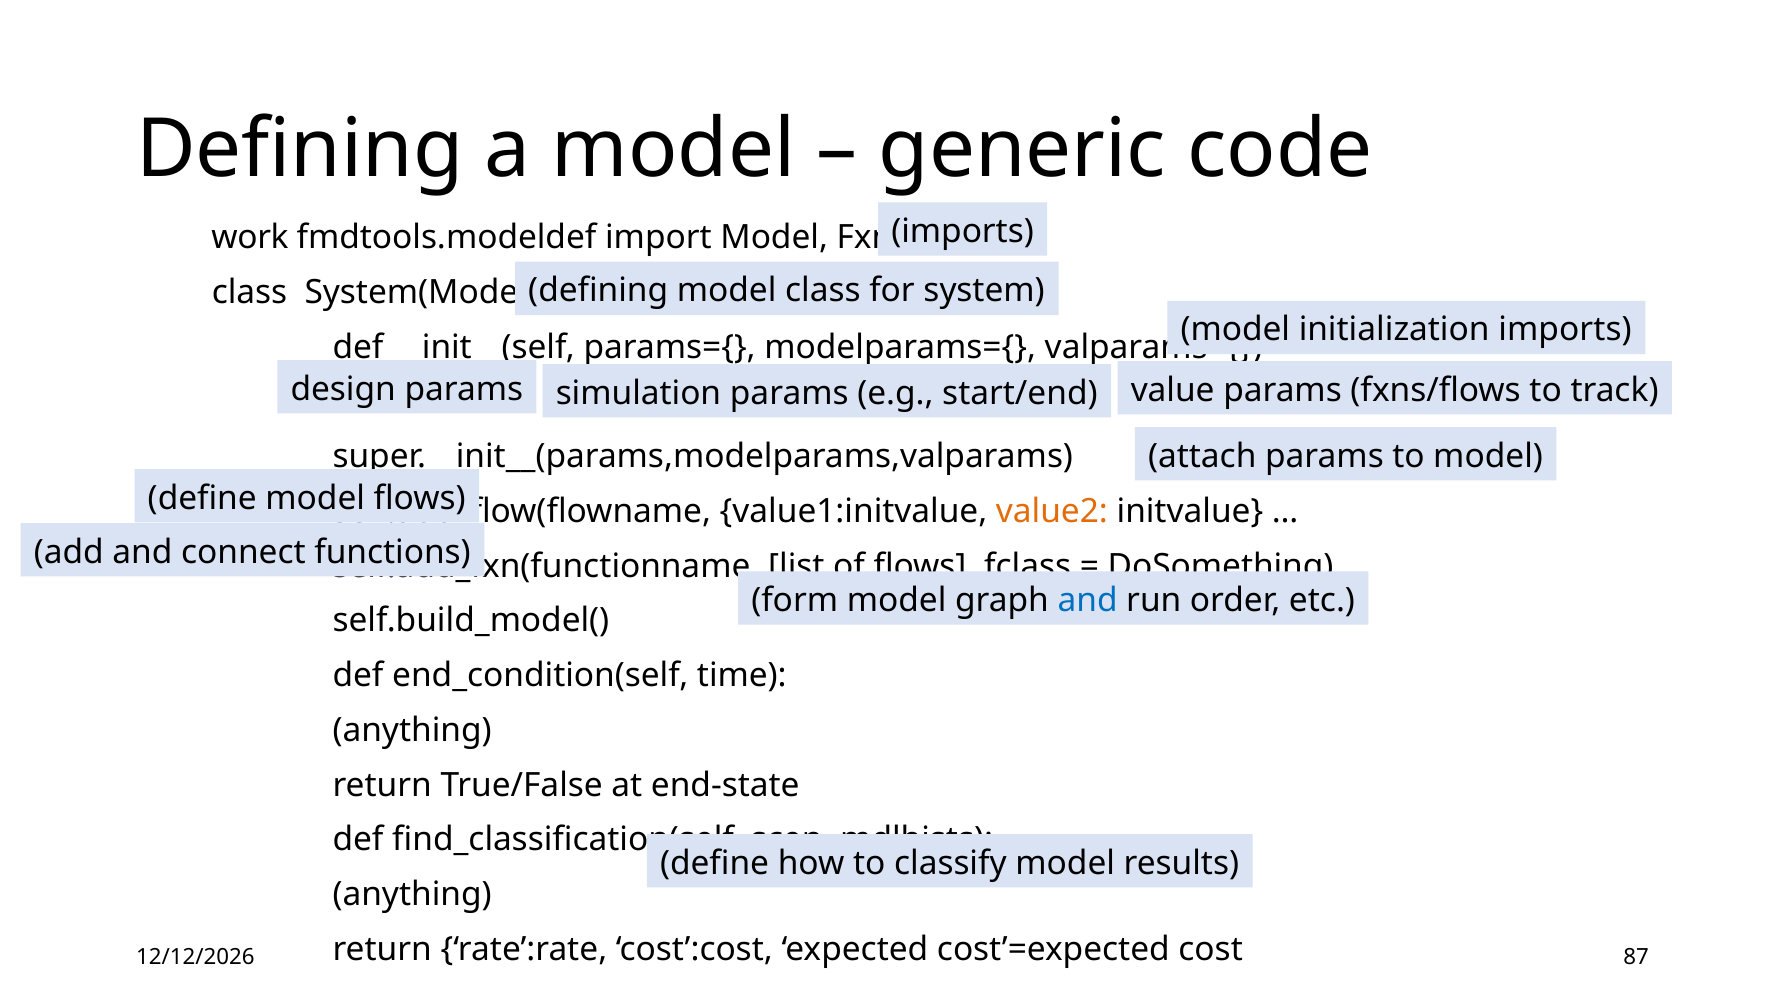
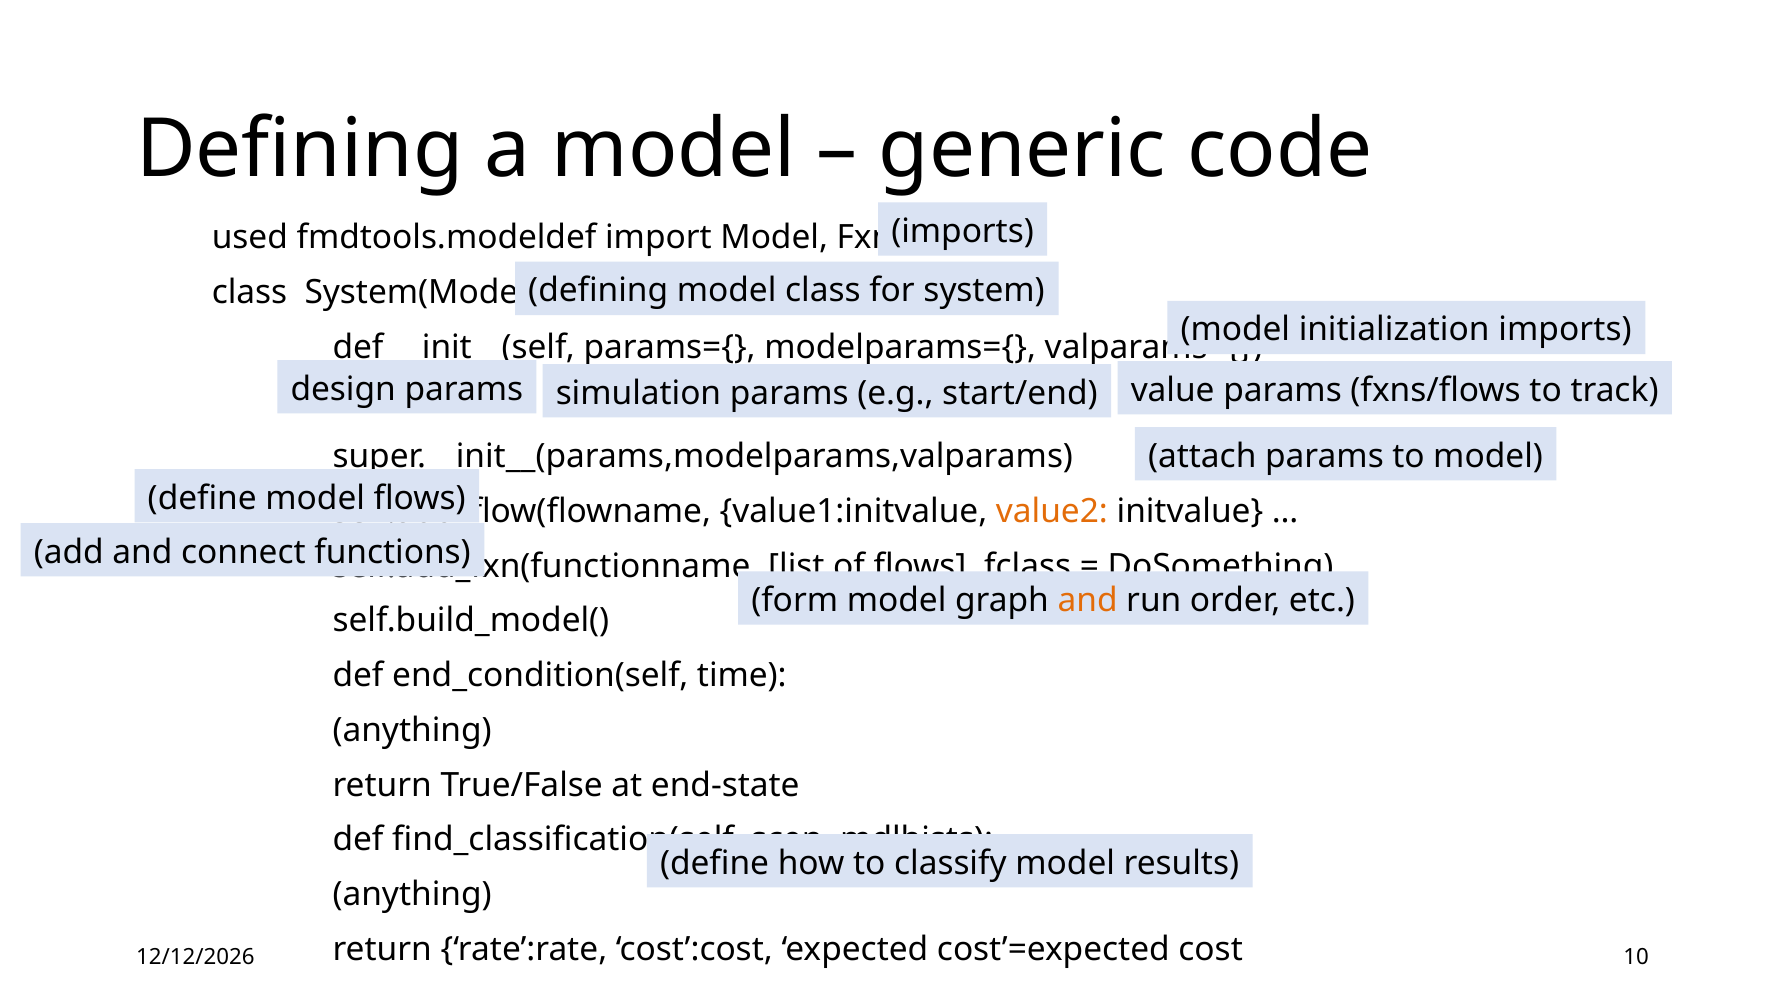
work: work -> used
and at (1088, 600) colour: blue -> orange
87: 87 -> 10
